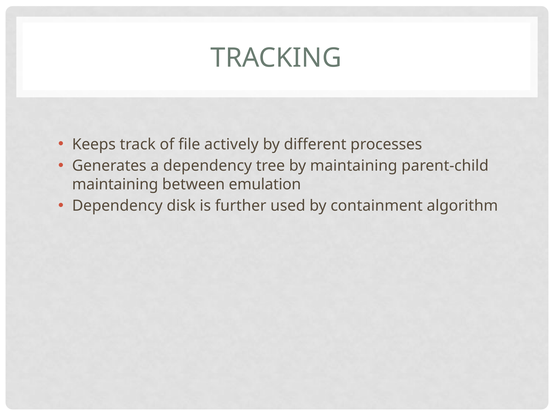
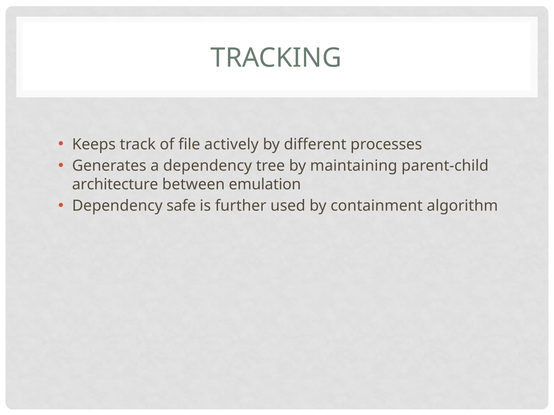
maintaining at (115, 185): maintaining -> architecture
disk: disk -> safe
